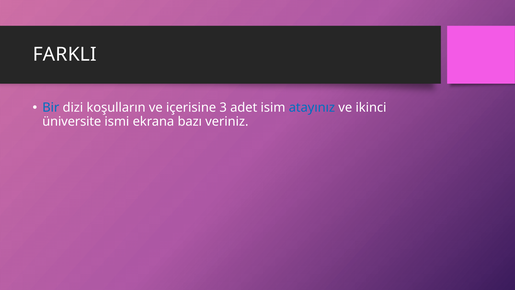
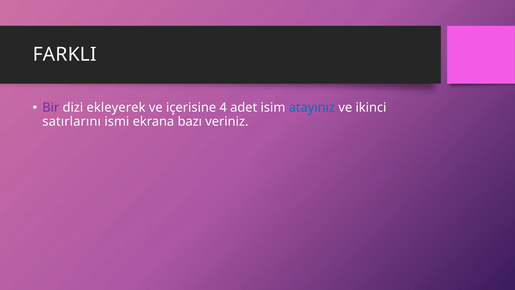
Bir colour: blue -> purple
koşulların: koşulların -> ekleyerek
3: 3 -> 4
üniversite: üniversite -> satırlarını
